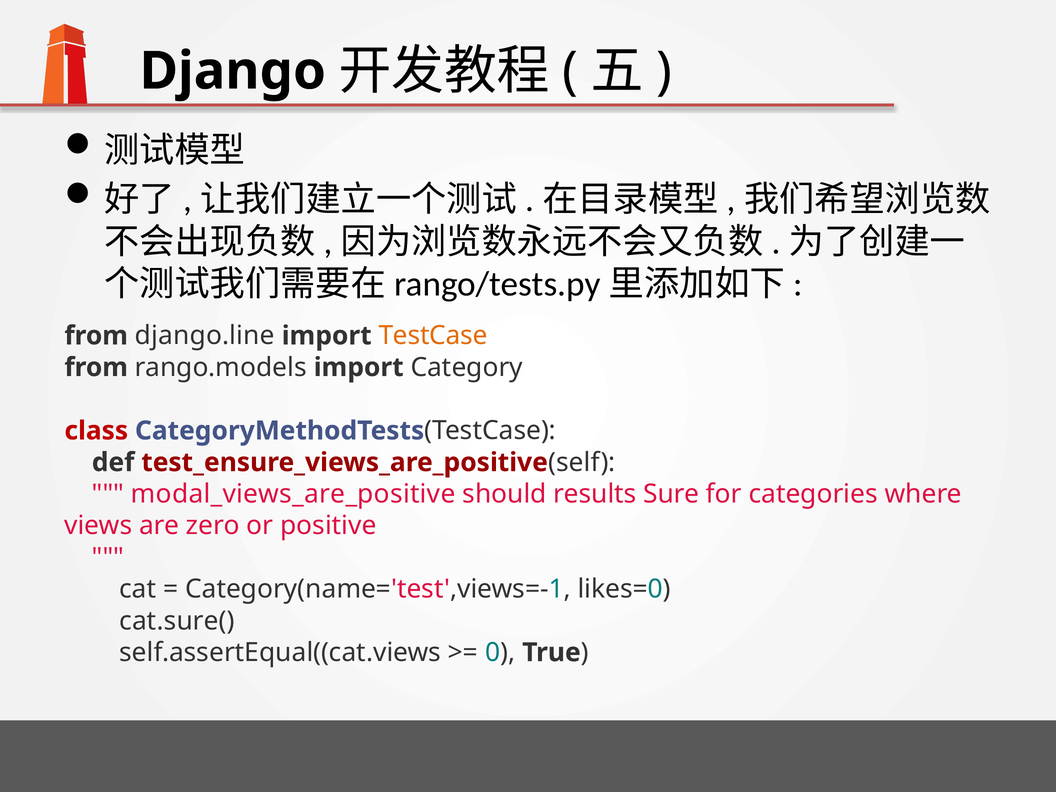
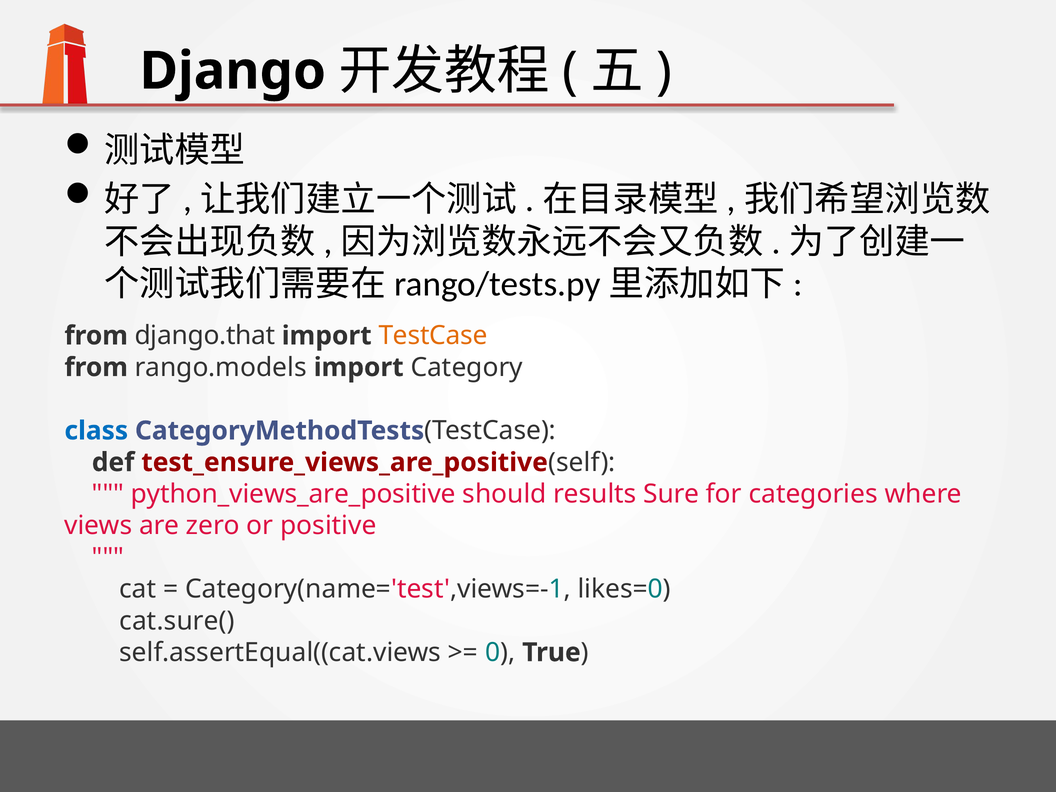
django.line: django.line -> django.that
class colour: red -> blue
modal_views_are_positive: modal_views_are_positive -> python_views_are_positive
